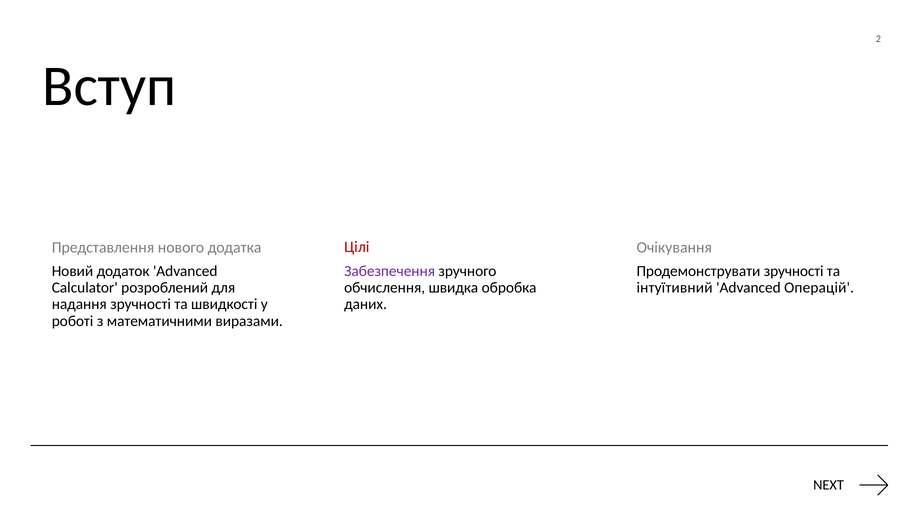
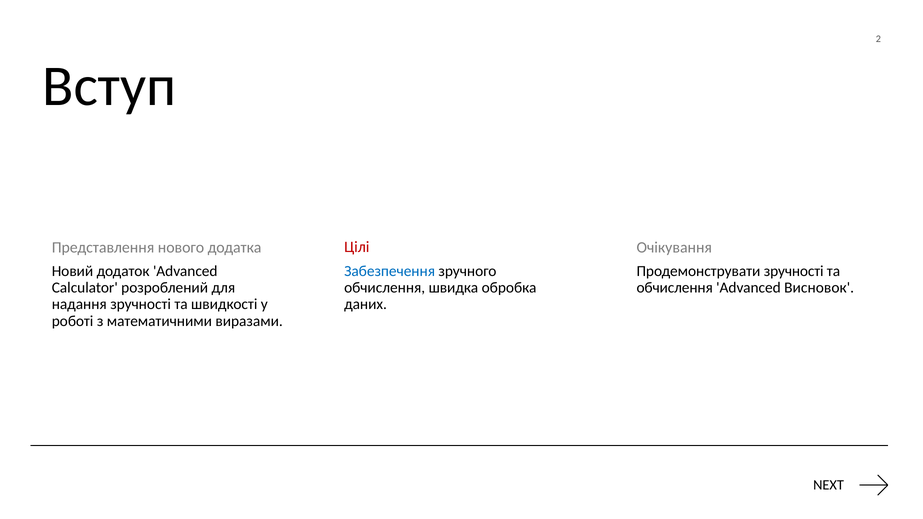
Забезпечення colour: purple -> blue
інтуїтивний at (675, 288): інтуїтивний -> обчислення
Операцій: Операцій -> Висновок
